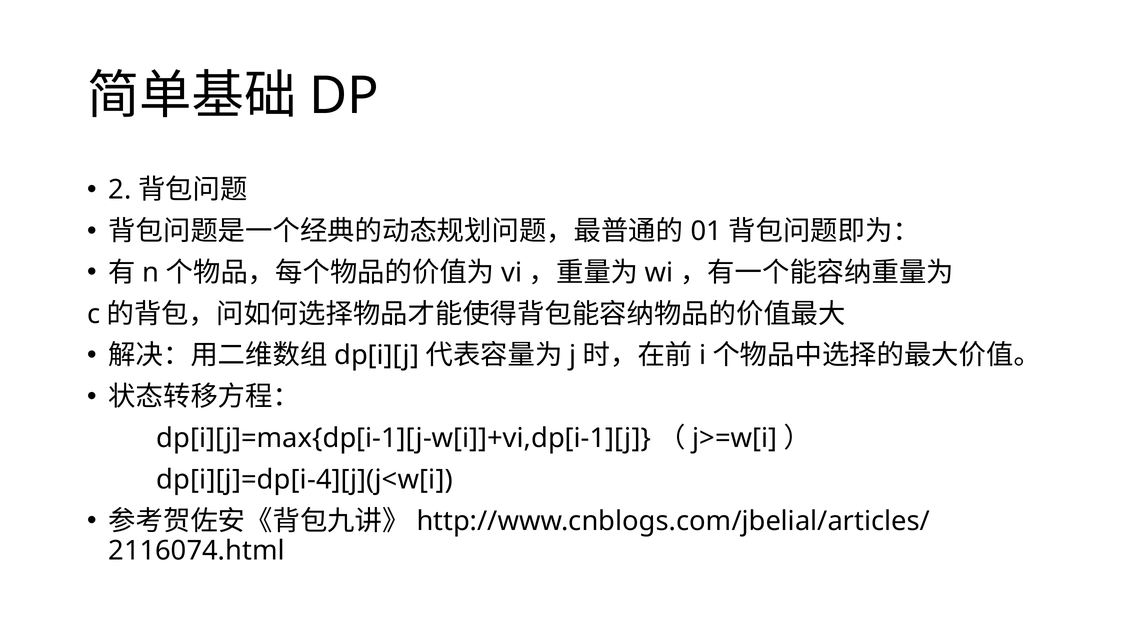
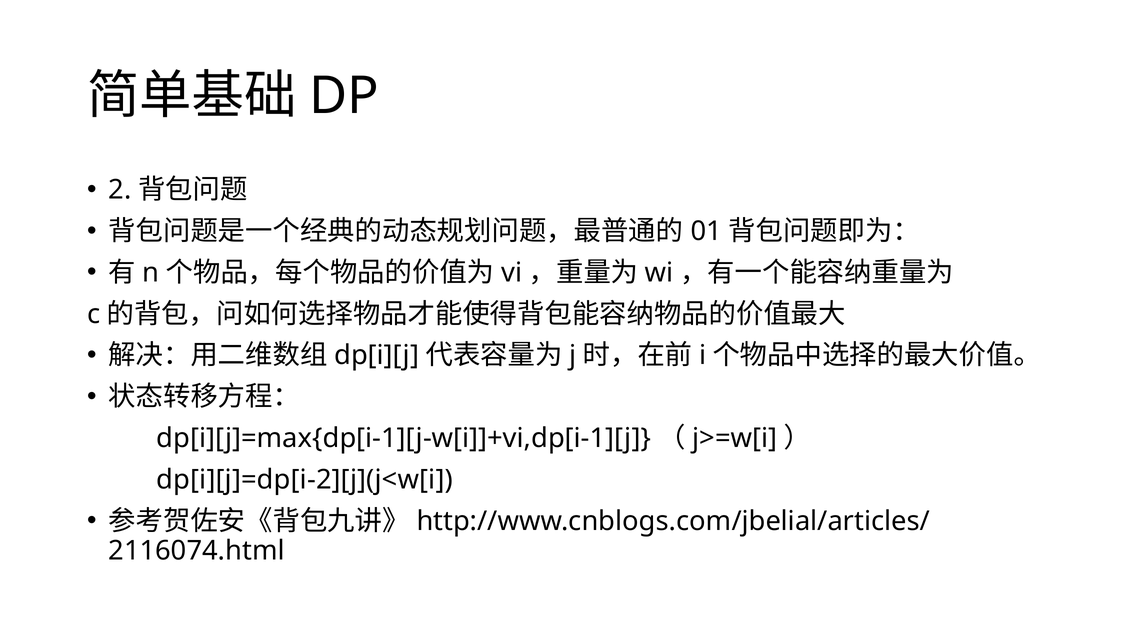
dp[i][j]=dp[i-4][j](j<w[i: dp[i][j]=dp[i-4][j](j<w[i -> dp[i][j]=dp[i-2][j](j<w[i
